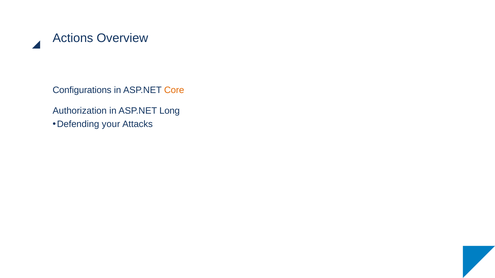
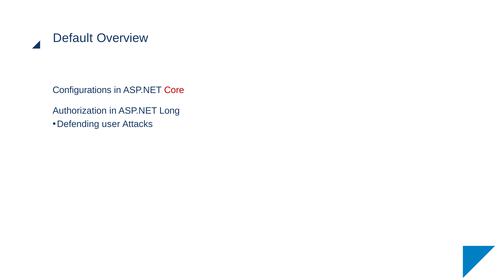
Actions: Actions -> Default
Core colour: orange -> red
your: your -> user
